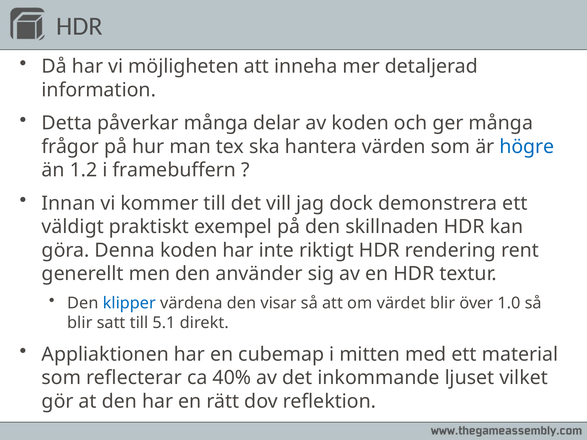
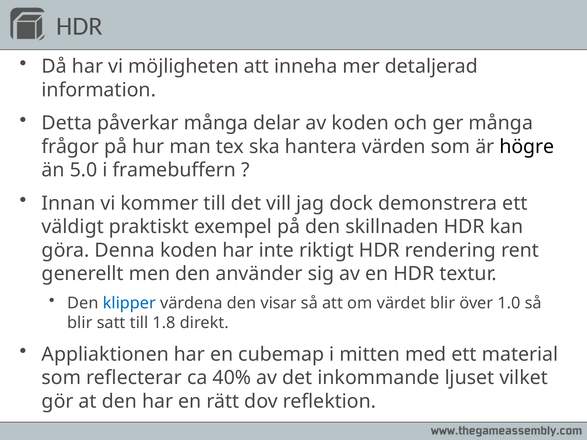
högre colour: blue -> black
1.2: 1.2 -> 5.0
5.1: 5.1 -> 1.8
